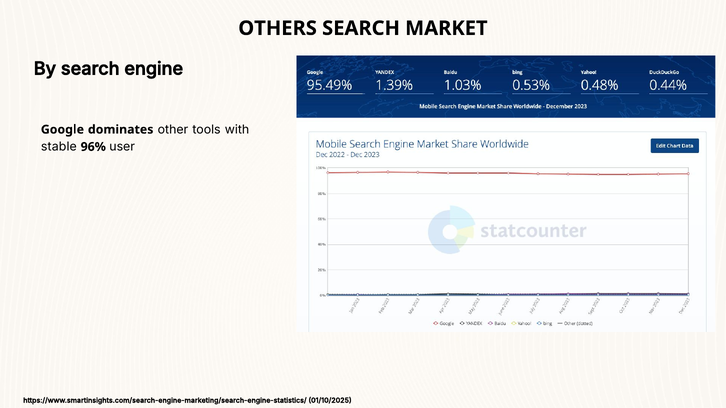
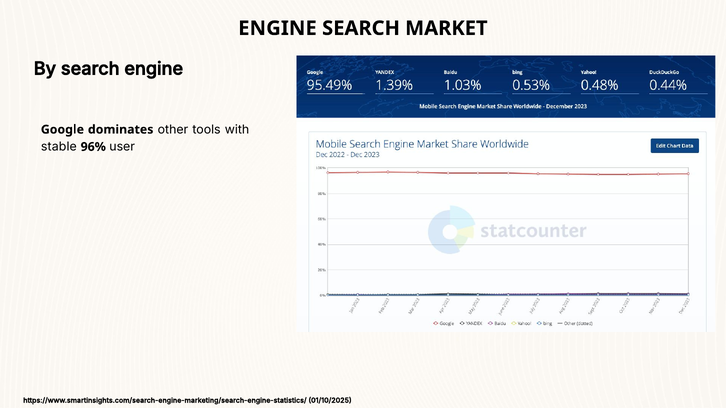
OTHERS at (278, 28): OTHERS -> ENGINE
